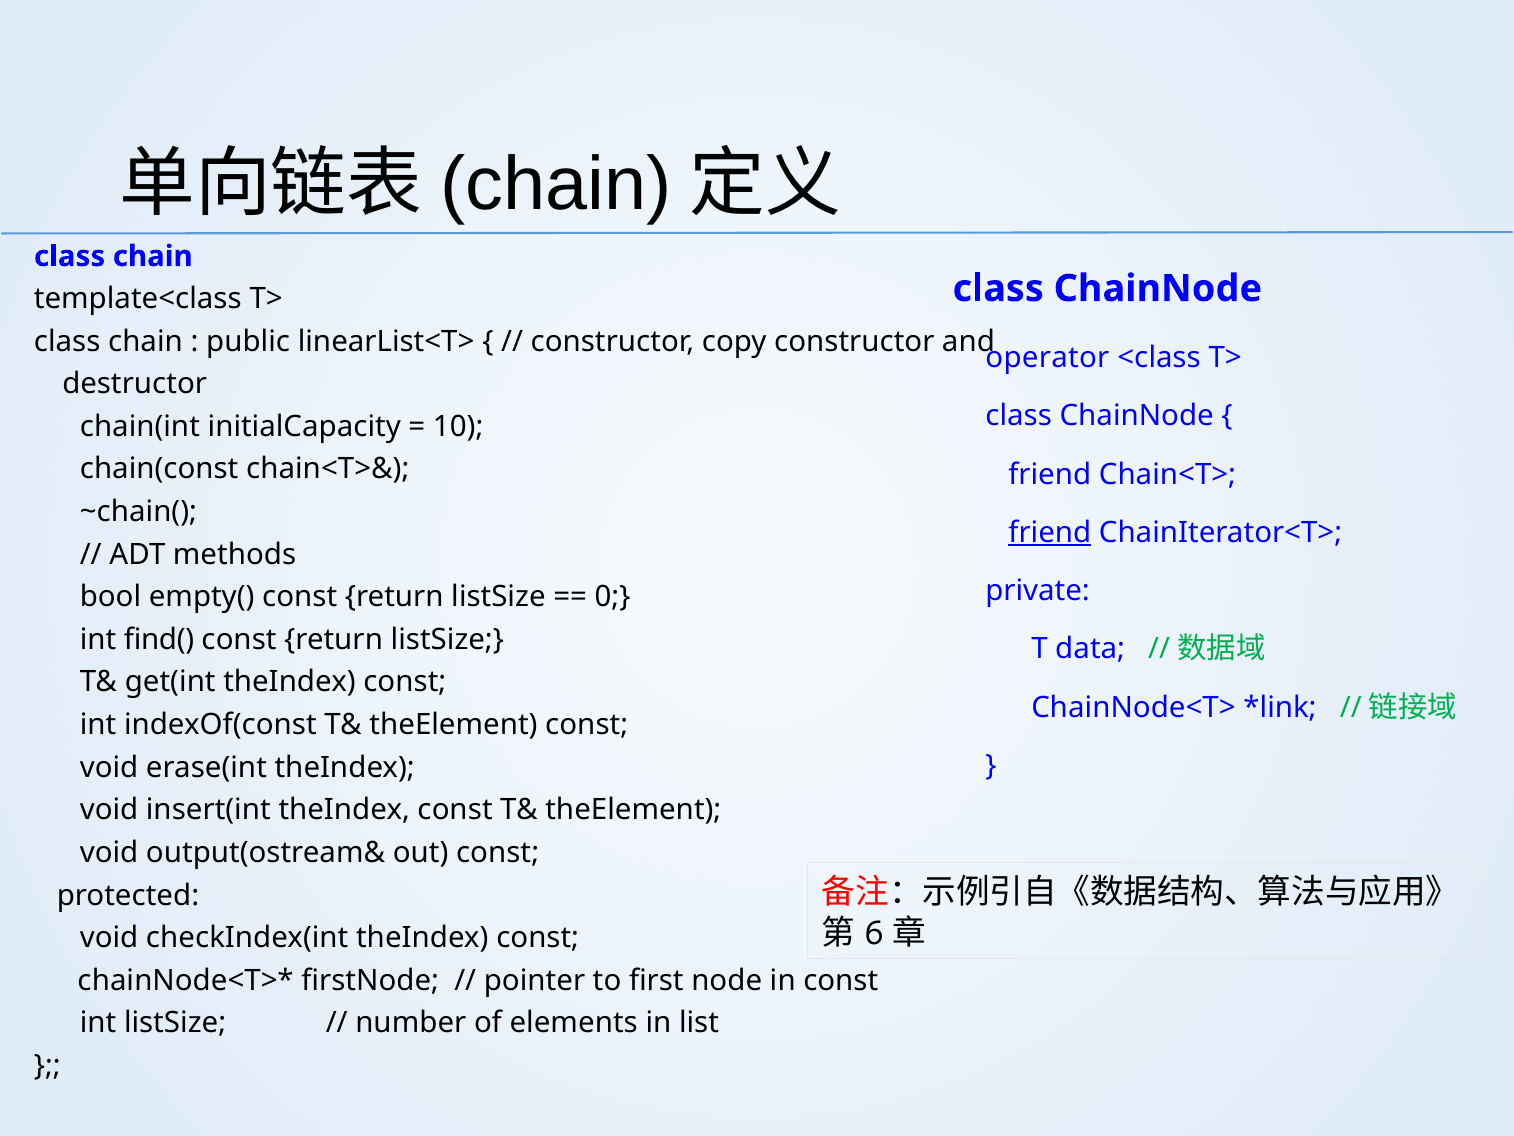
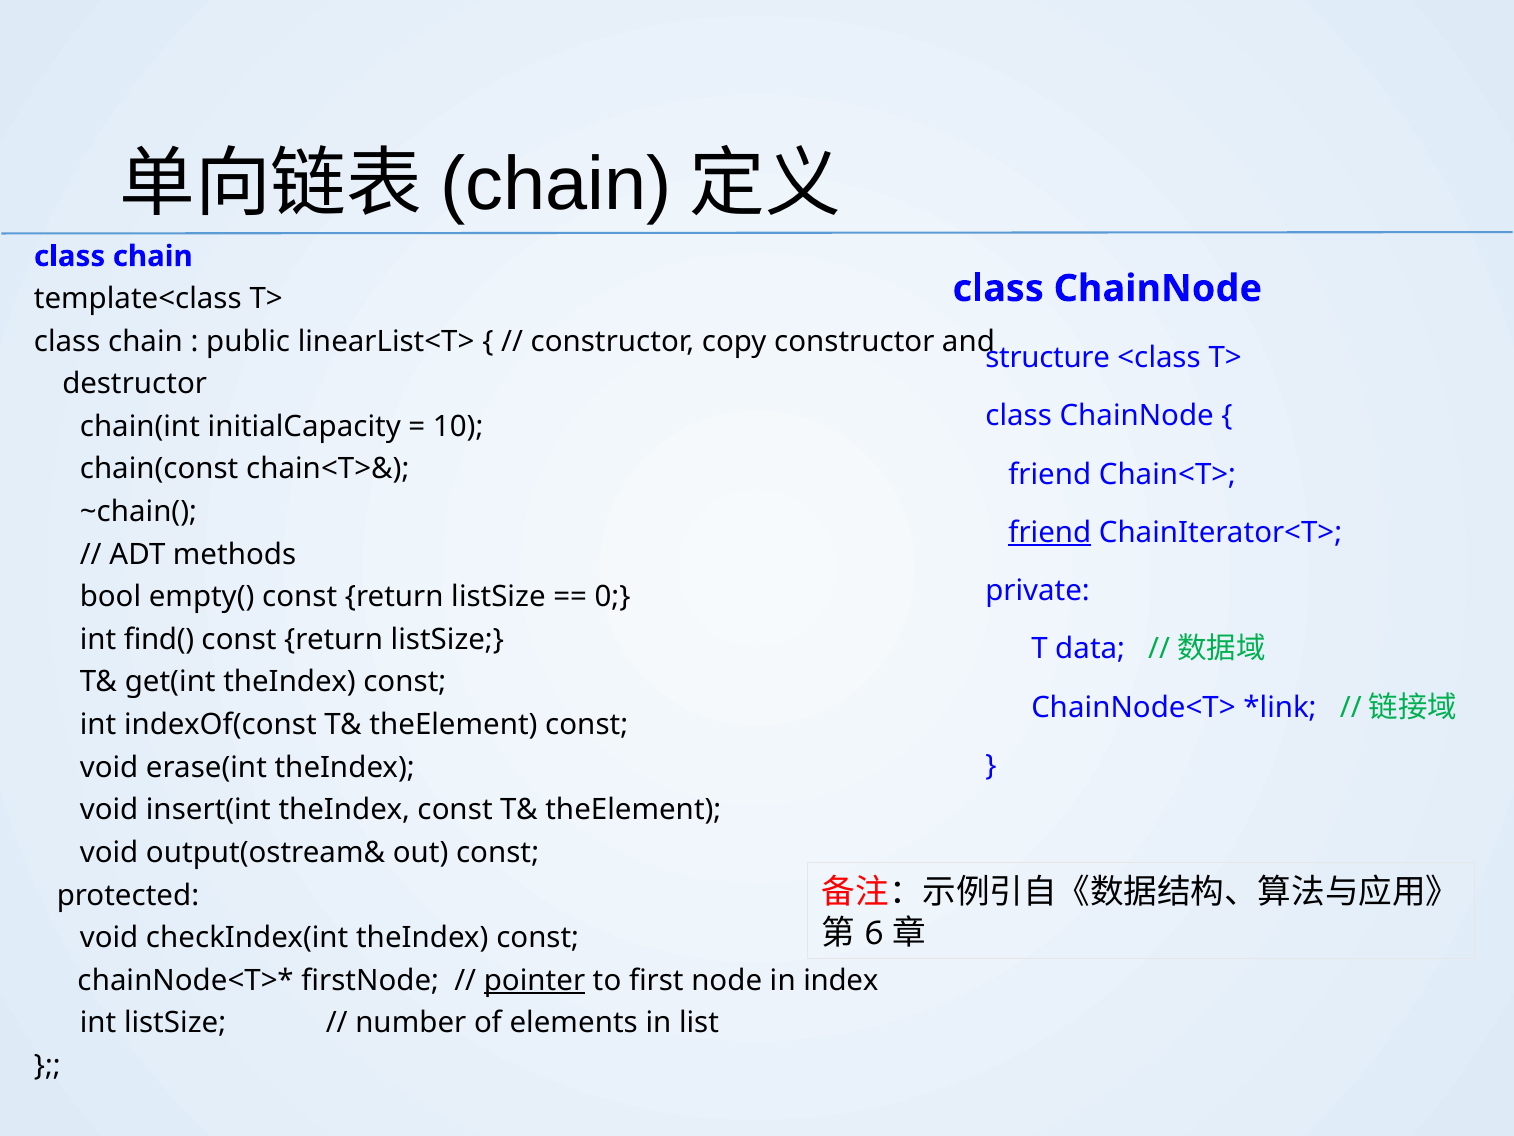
operator: operator -> structure
pointer underline: none -> present
in const: const -> index
